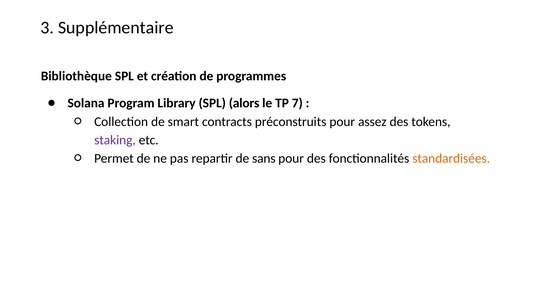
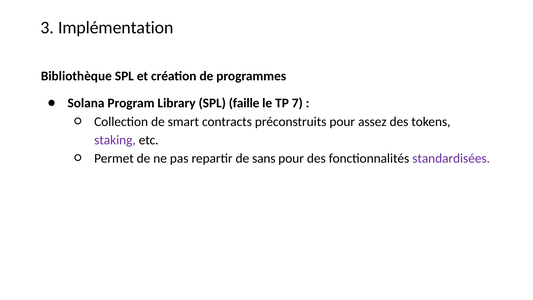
Supplémentaire: Supplémentaire -> Implémentation
alors: alors -> faille
standardisées colour: orange -> purple
